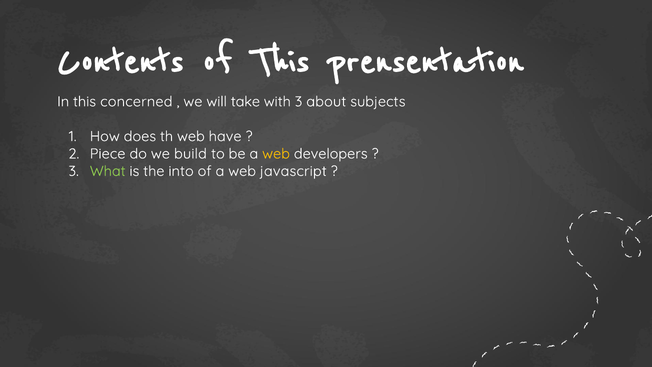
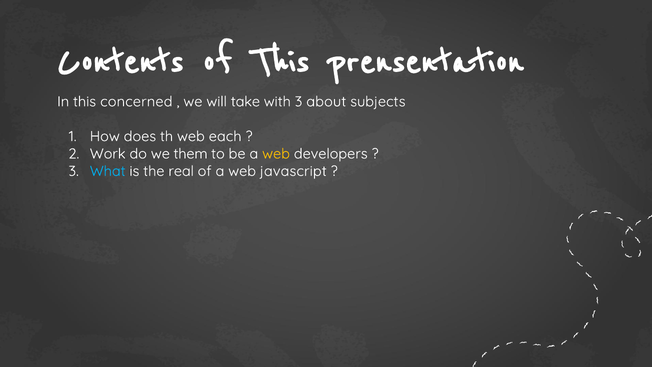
have: have -> each
Piece: Piece -> Work
build: build -> them
What colour: light green -> light blue
into: into -> real
